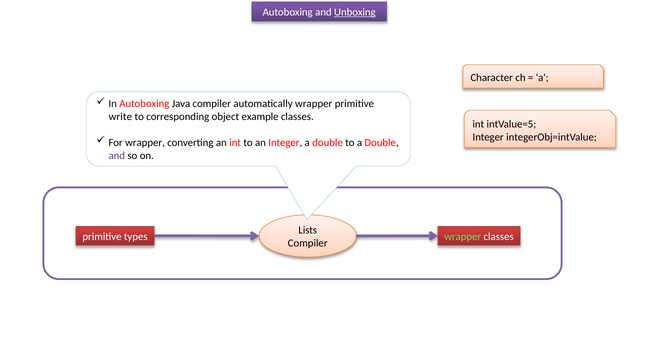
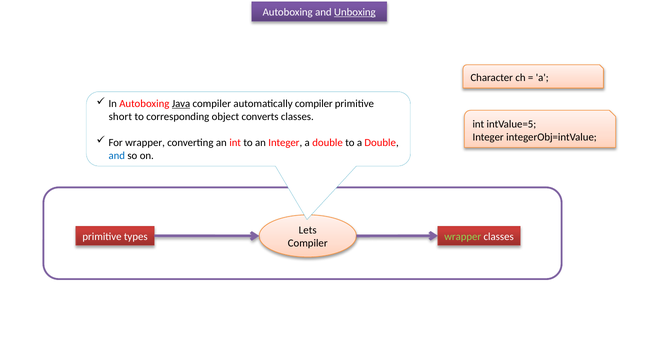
Java underline: none -> present
automatically wrapper: wrapper -> compiler
write: write -> short
example: example -> converts
and at (117, 156) colour: purple -> blue
Lists: Lists -> Lets
